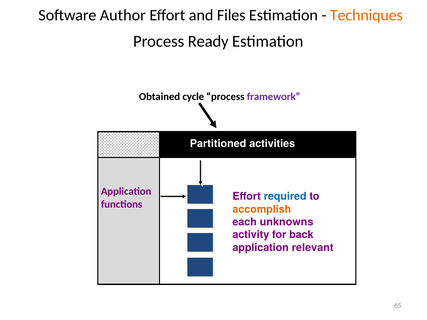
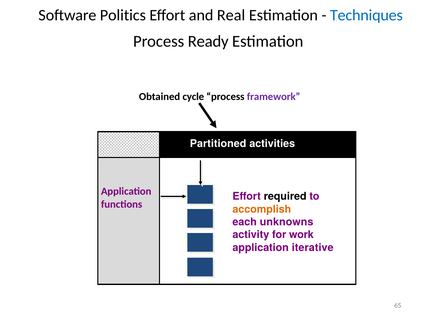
Author: Author -> Politics
Files: Files -> Real
Techniques colour: orange -> blue
required colour: blue -> black
back: back -> work
relevant: relevant -> iterative
